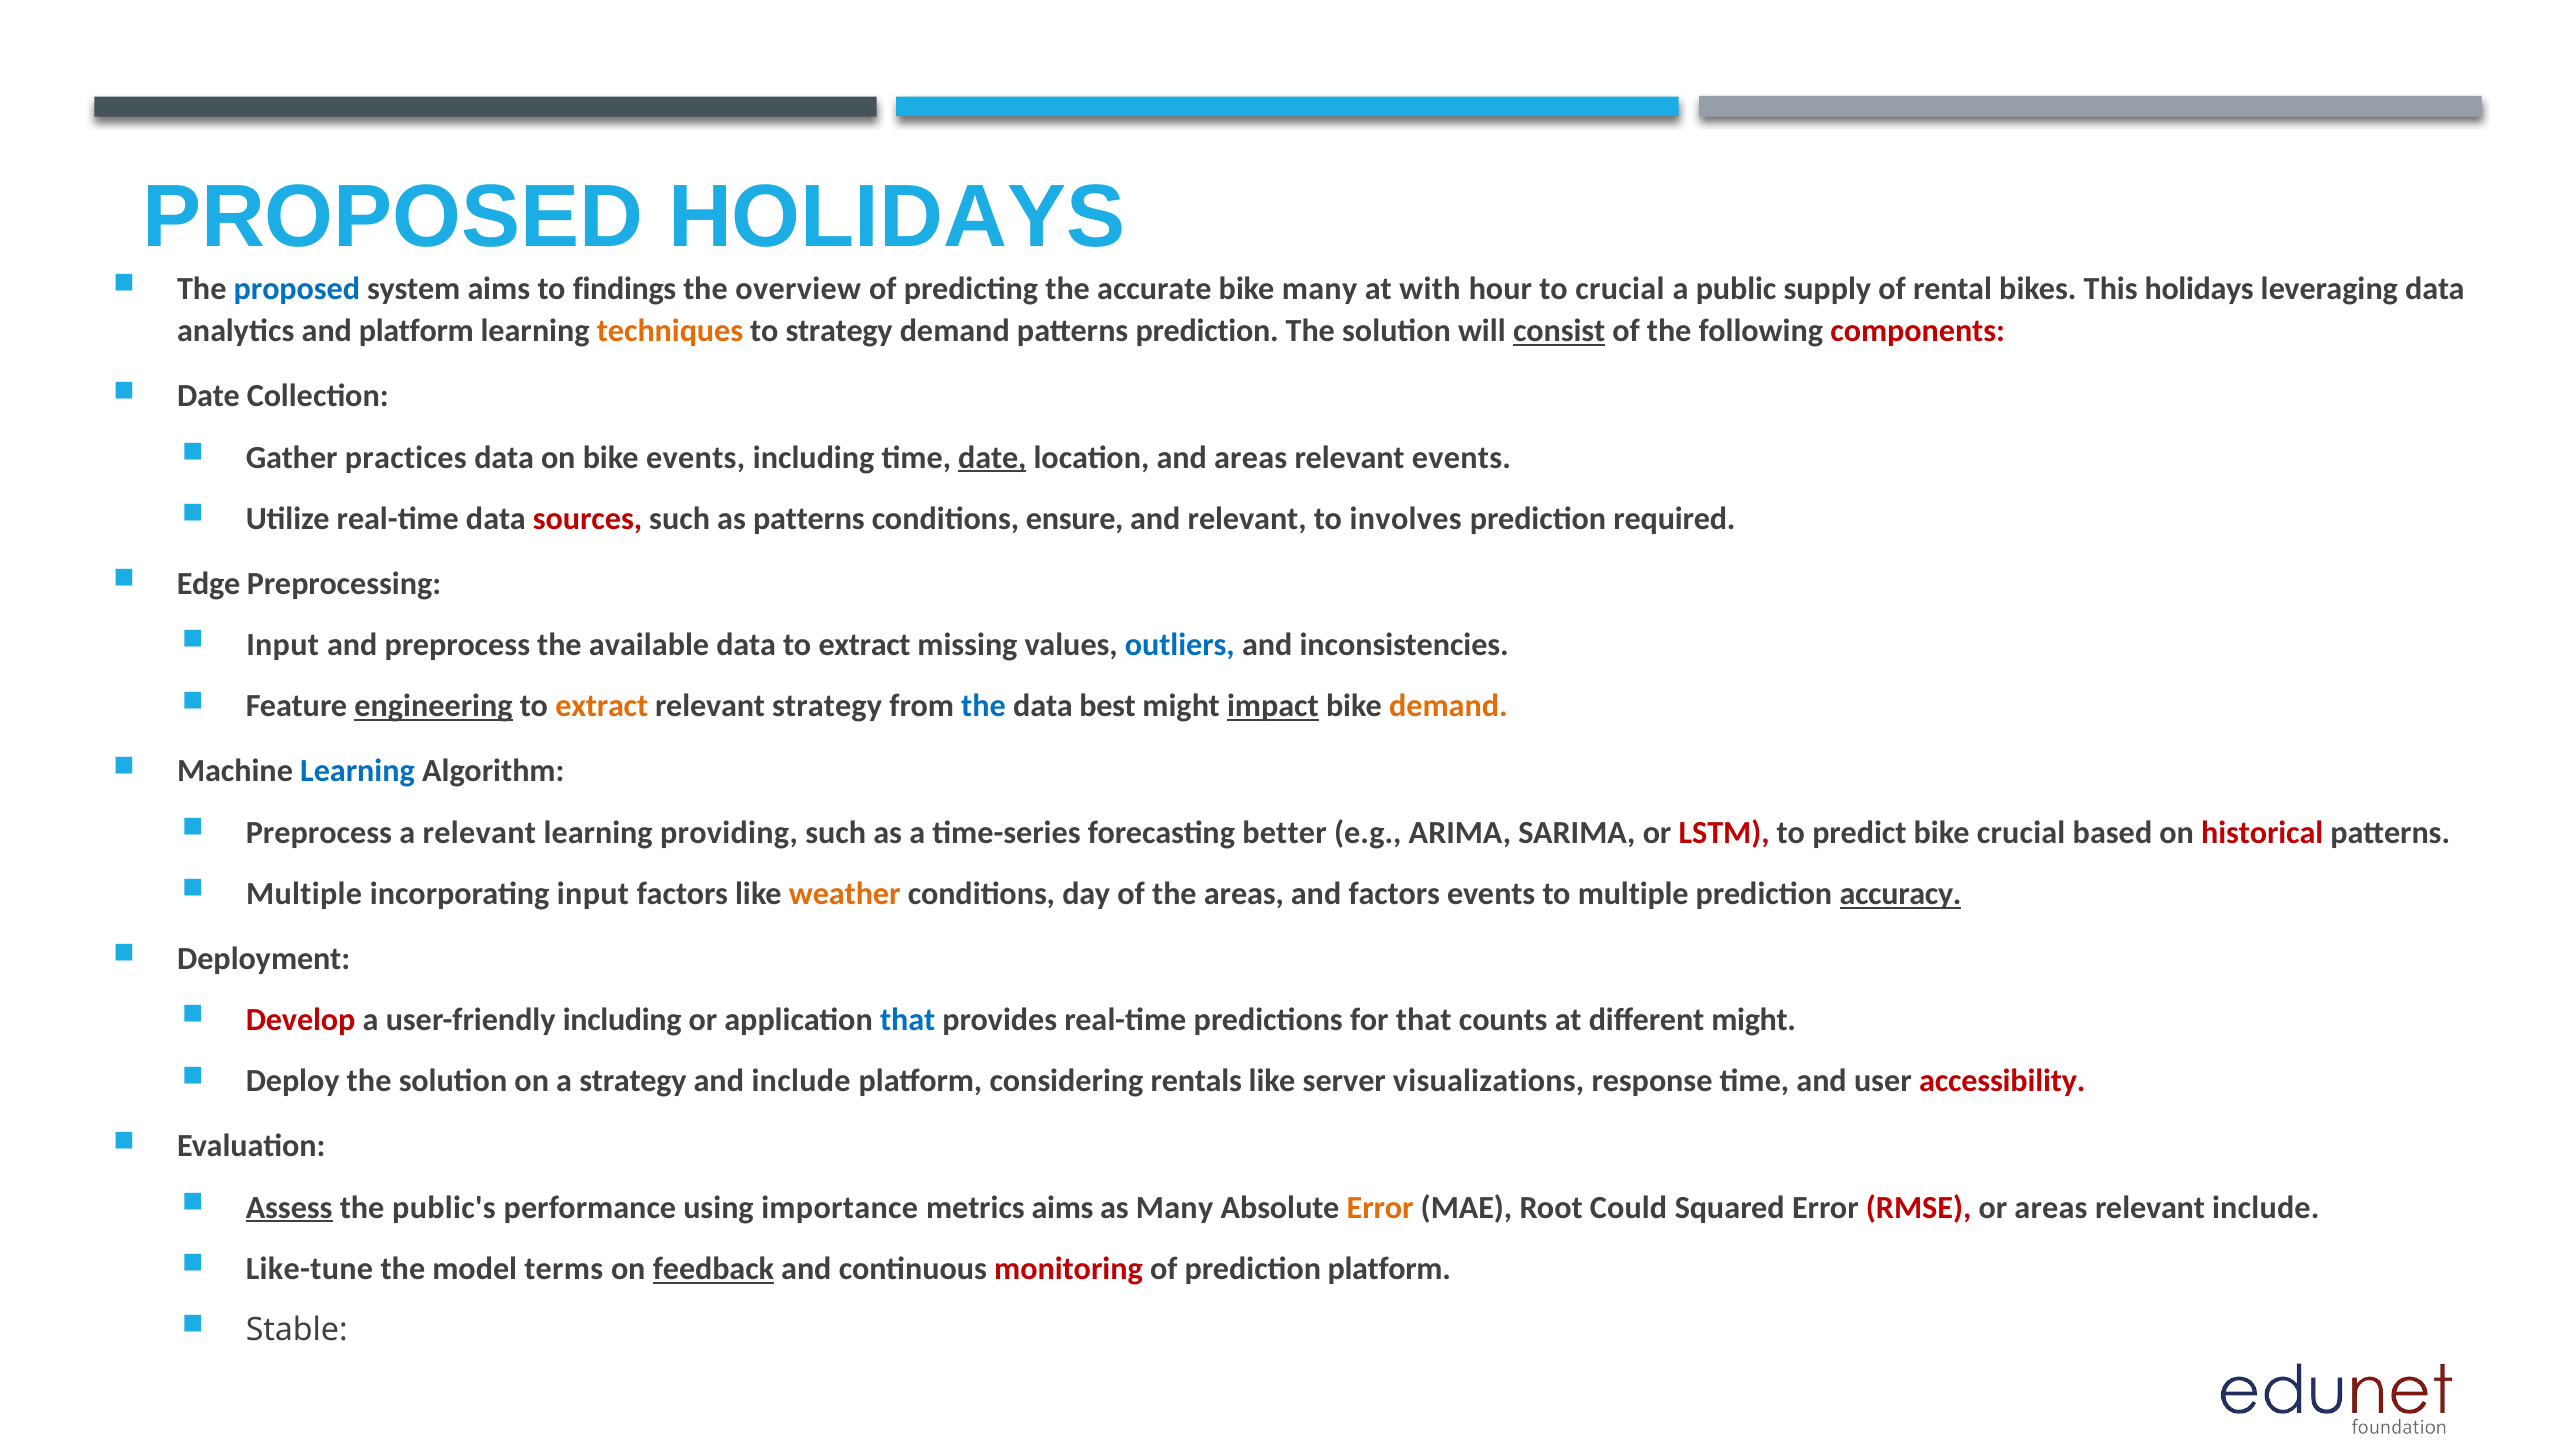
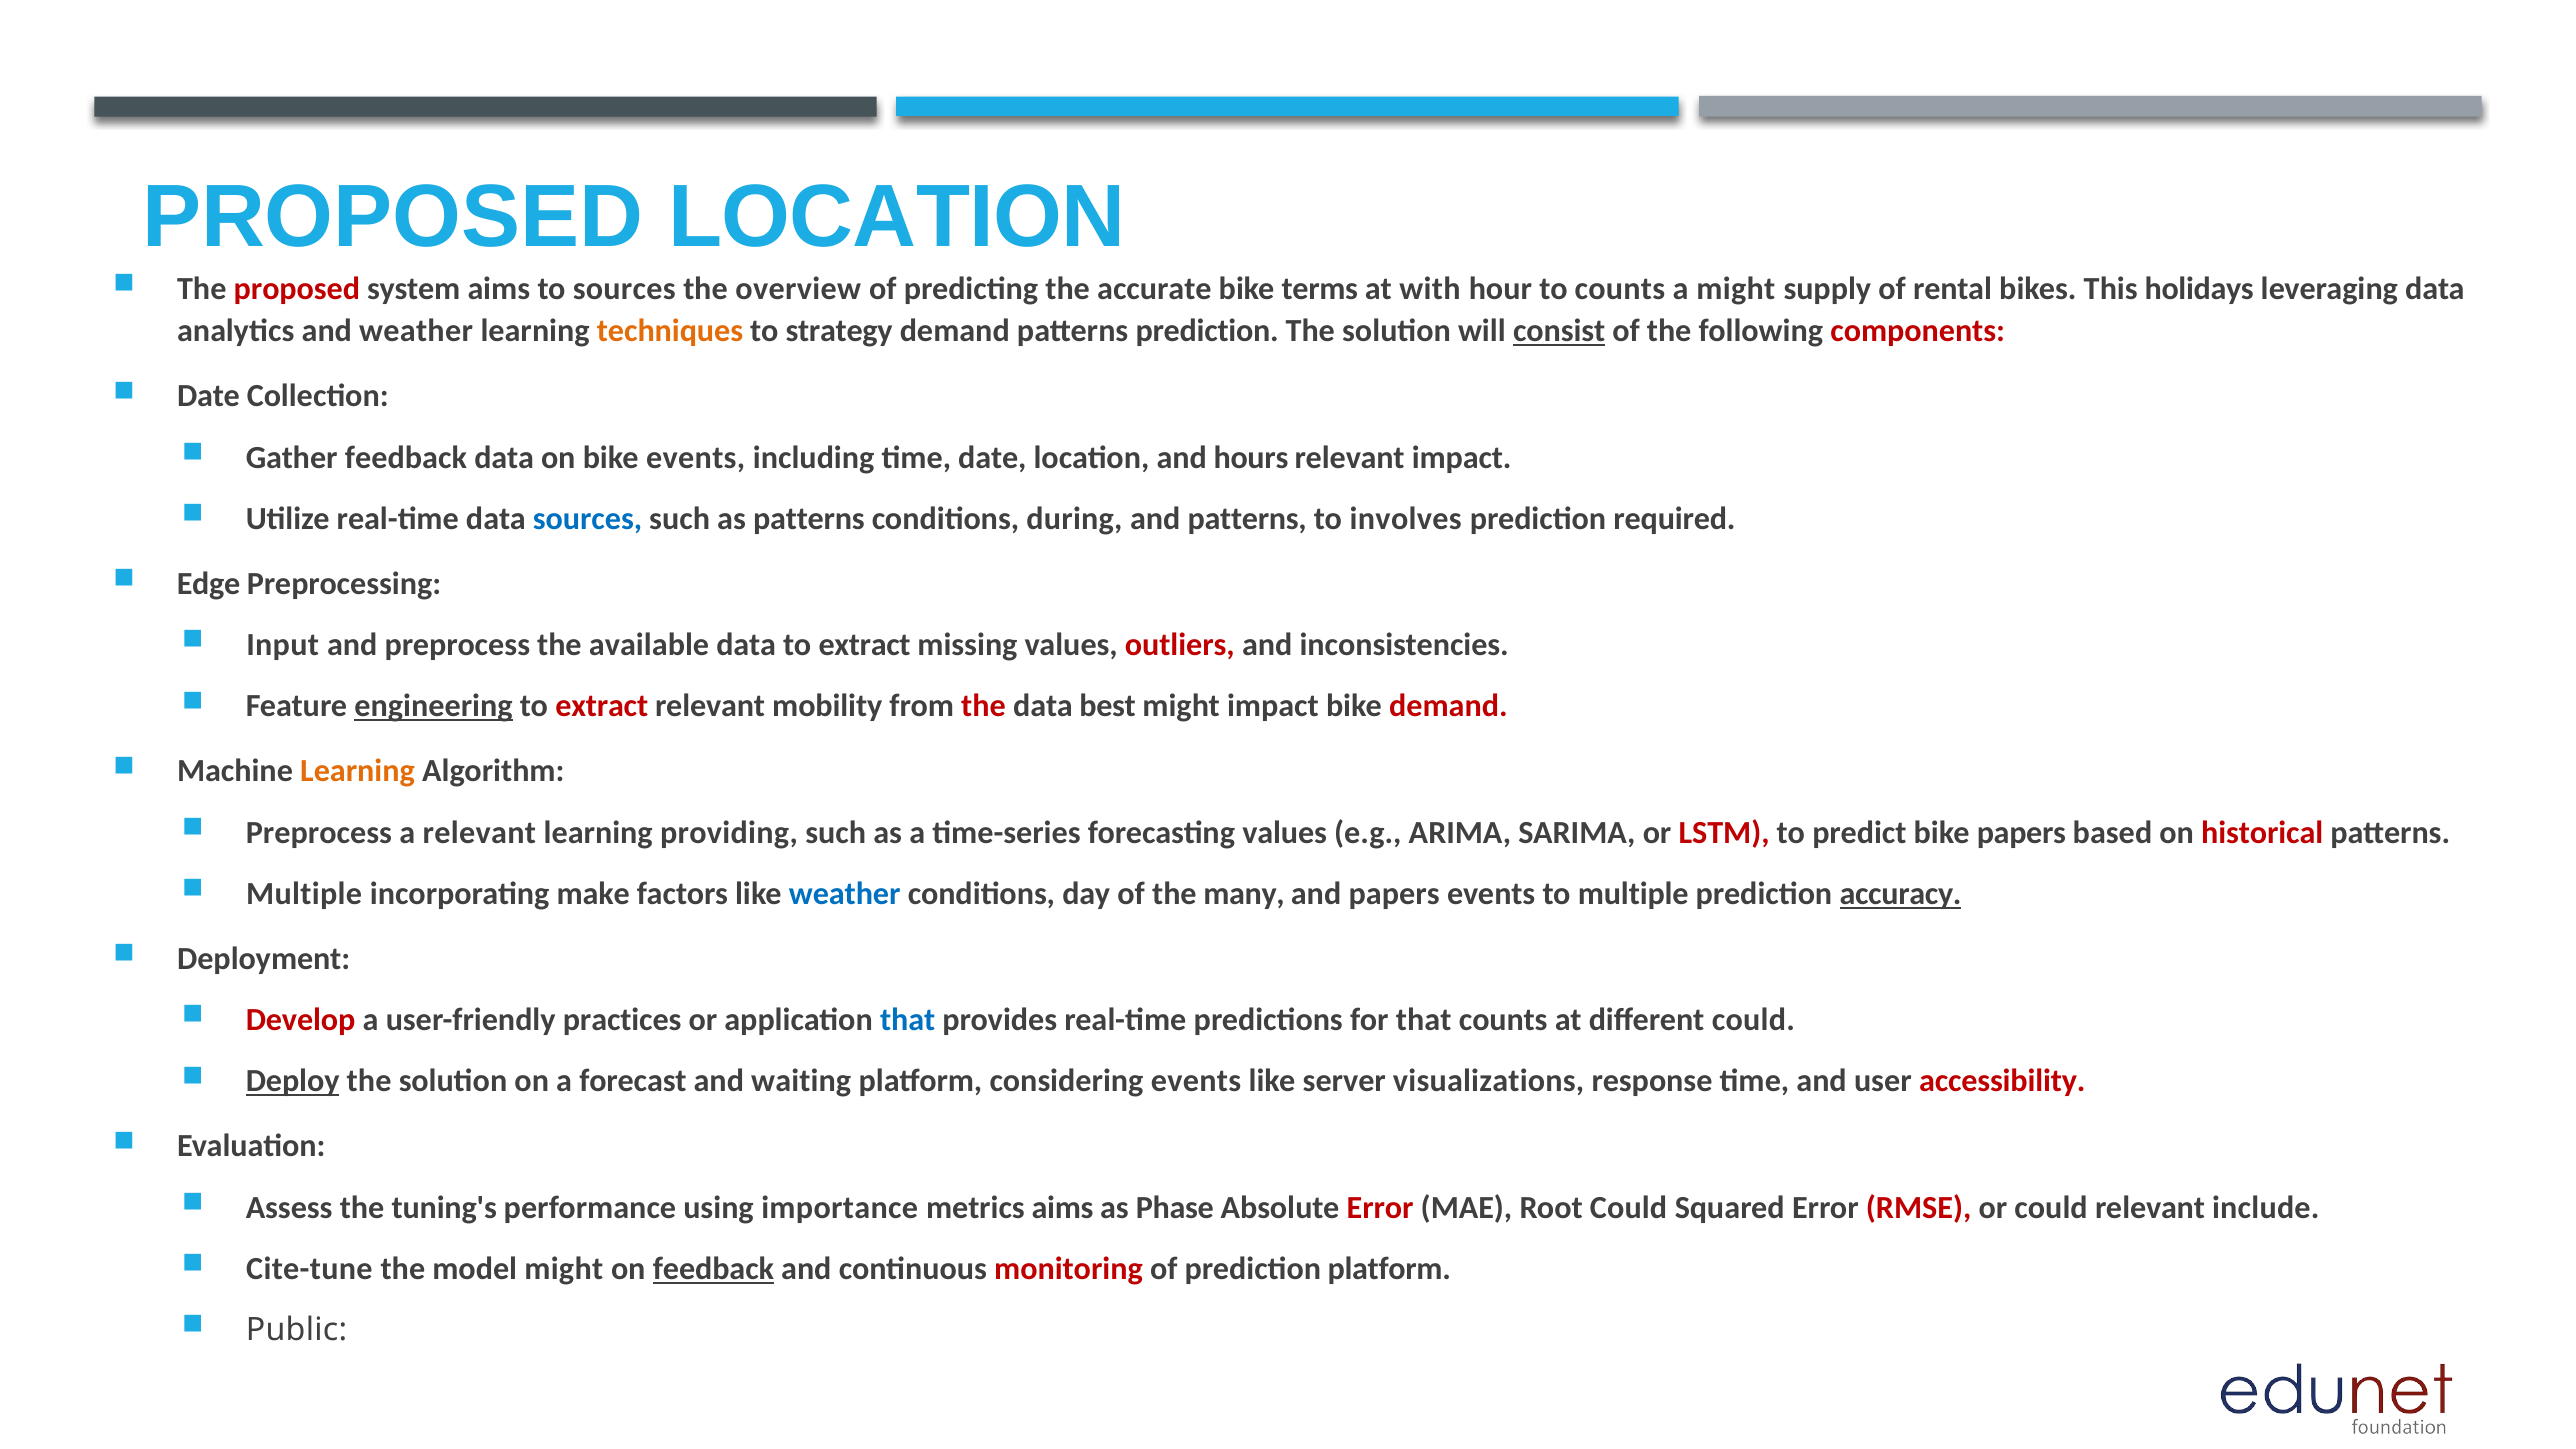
PROPOSED HOLIDAYS: HOLIDAYS -> LOCATION
proposed at (297, 289) colour: blue -> red
to findings: findings -> sources
bike many: many -> terms
to crucial: crucial -> counts
a public: public -> might
and platform: platform -> weather
Gather practices: practices -> feedback
date at (992, 458) underline: present -> none
and areas: areas -> hours
relevant events: events -> impact
sources at (587, 519) colour: red -> blue
ensure: ensure -> during
and relevant: relevant -> patterns
outliers colour: blue -> red
extract at (602, 706) colour: orange -> red
relevant strategy: strategy -> mobility
the at (984, 706) colour: blue -> red
impact at (1273, 706) underline: present -> none
demand at (1448, 706) colour: orange -> red
Learning at (358, 771) colour: blue -> orange
forecasting better: better -> values
bike crucial: crucial -> papers
incorporating input: input -> make
weather at (845, 894) colour: orange -> blue
the areas: areas -> many
and factors: factors -> papers
user-friendly including: including -> practices
different might: might -> could
Deploy underline: none -> present
a strategy: strategy -> forecast
and include: include -> waiting
considering rentals: rentals -> events
Assess underline: present -> none
public's: public's -> tuning's
as Many: Many -> Phase
Error at (1380, 1208) colour: orange -> red
or areas: areas -> could
Like-tune: Like-tune -> Cite-tune
model terms: terms -> might
Stable: Stable -> Public
